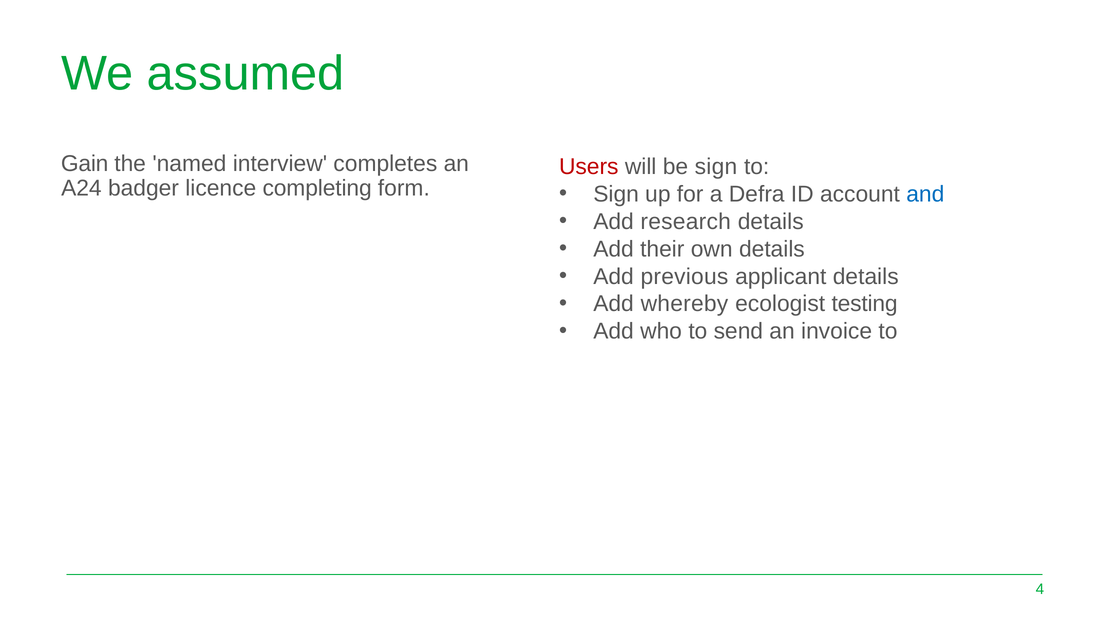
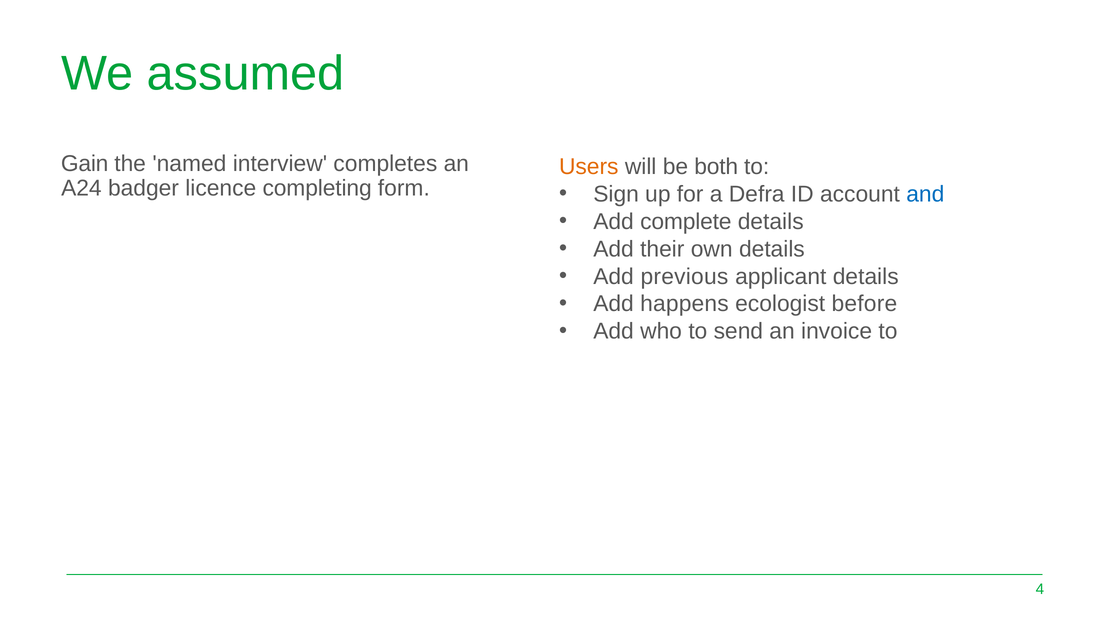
Users colour: red -> orange
be sign: sign -> both
research: research -> complete
whereby: whereby -> happens
testing: testing -> before
